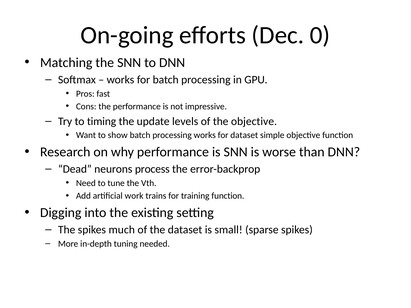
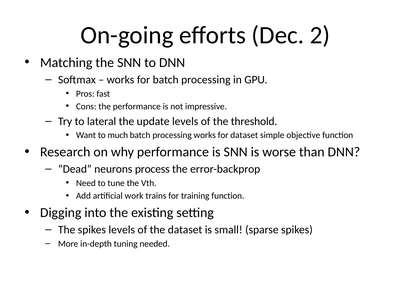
0: 0 -> 2
timing: timing -> lateral
the objective: objective -> threshold
show: show -> much
spikes much: much -> levels
